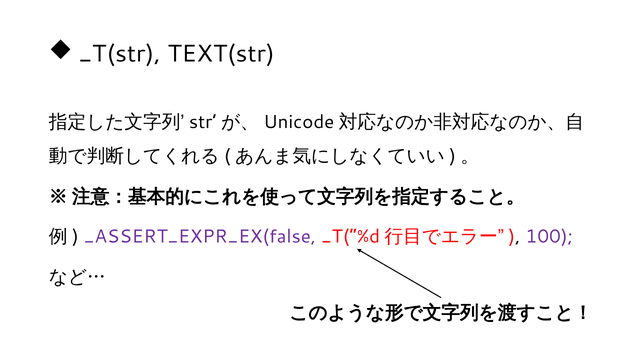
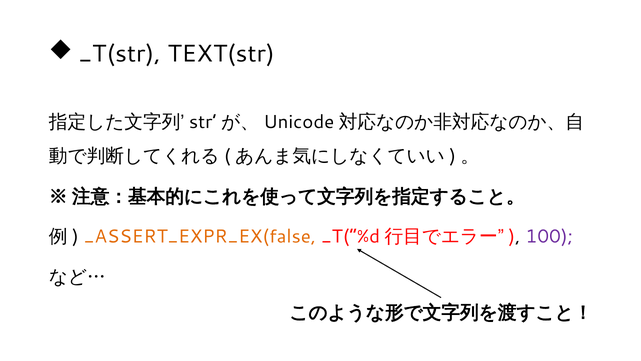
_ASSERT_EXPR_EX(false colour: purple -> orange
